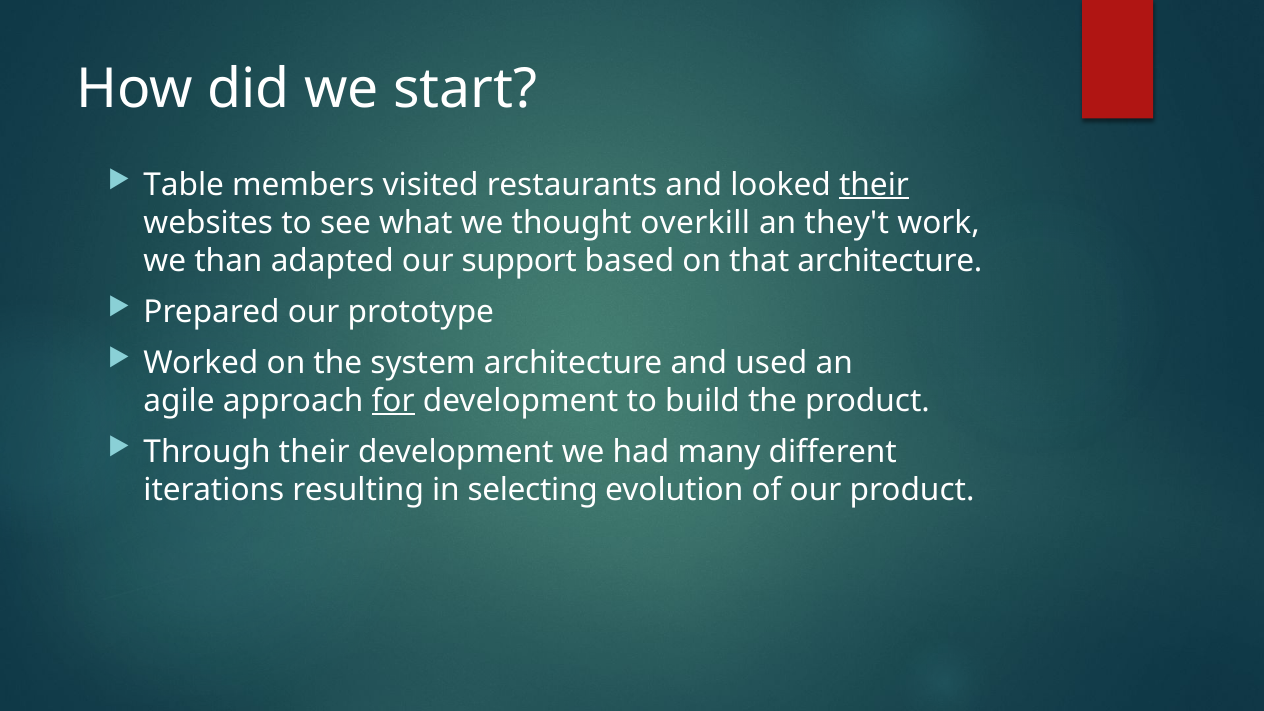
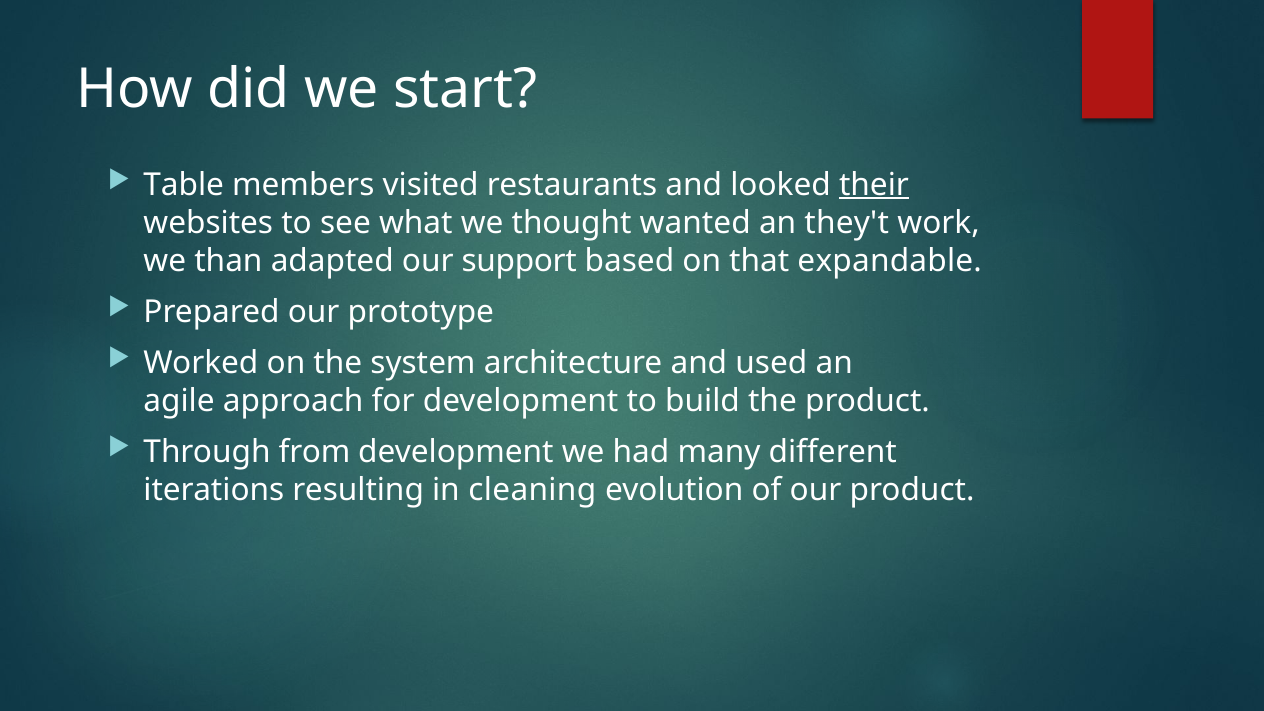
overkill: overkill -> wanted
that architecture: architecture -> expandable
for underline: present -> none
Through their: their -> from
selecting: selecting -> cleaning
